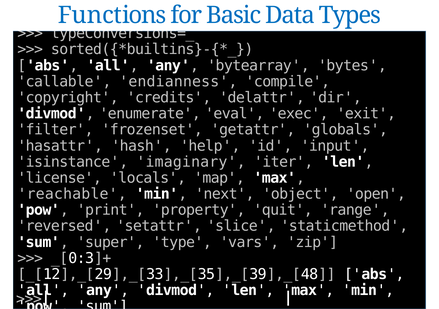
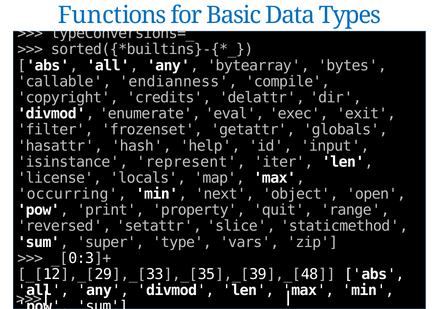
imaginary: imaginary -> represent
reachable: reachable -> occurring
